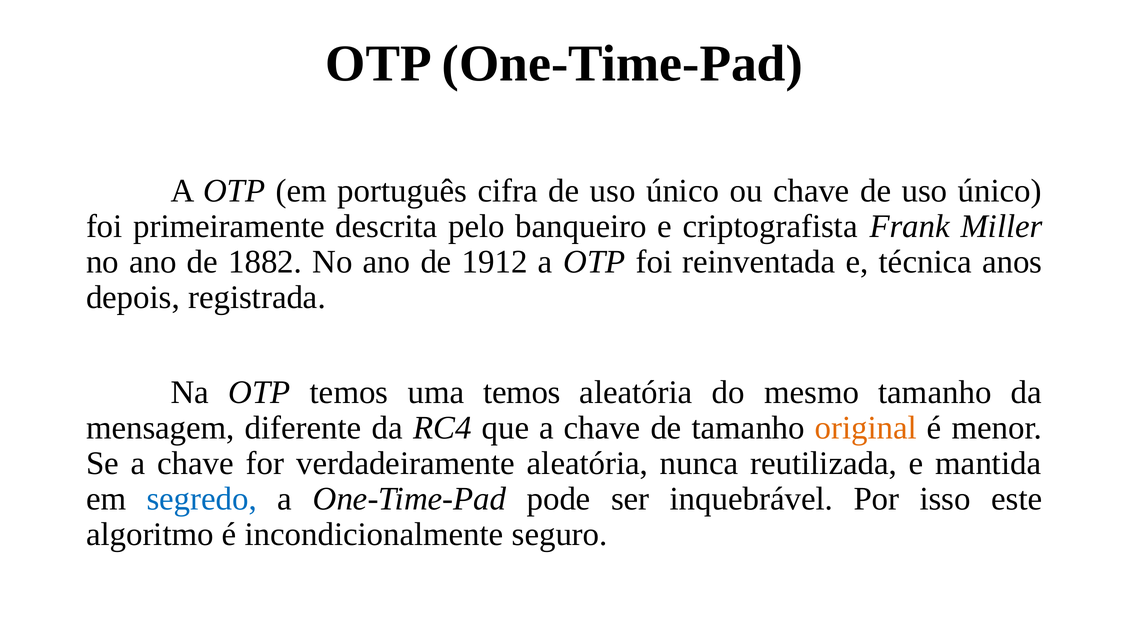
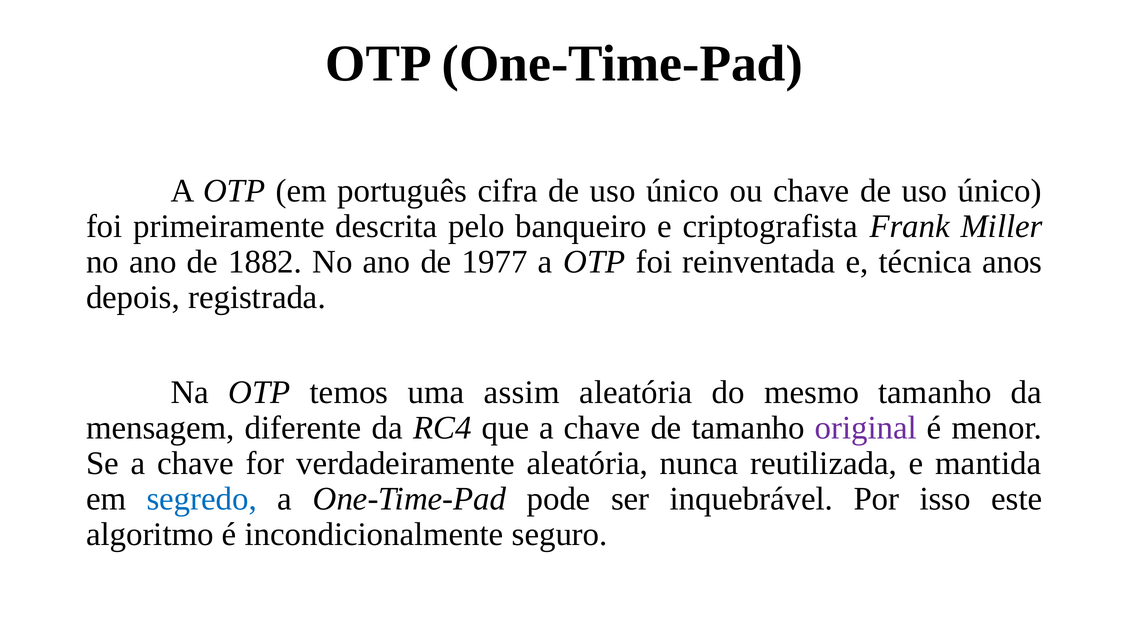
1912: 1912 -> 1977
uma temos: temos -> assim
original colour: orange -> purple
